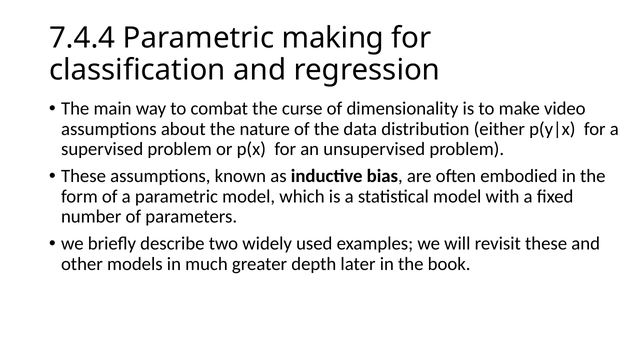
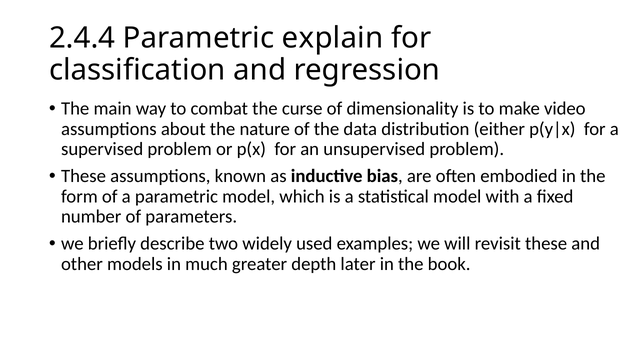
7.4.4: 7.4.4 -> 2.4.4
making: making -> explain
